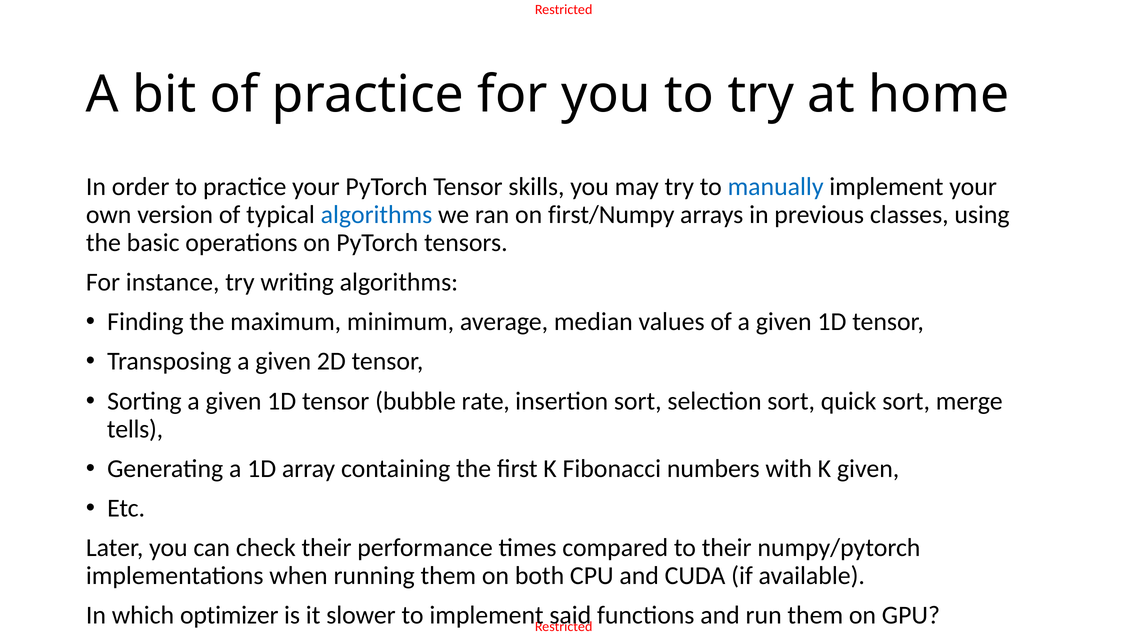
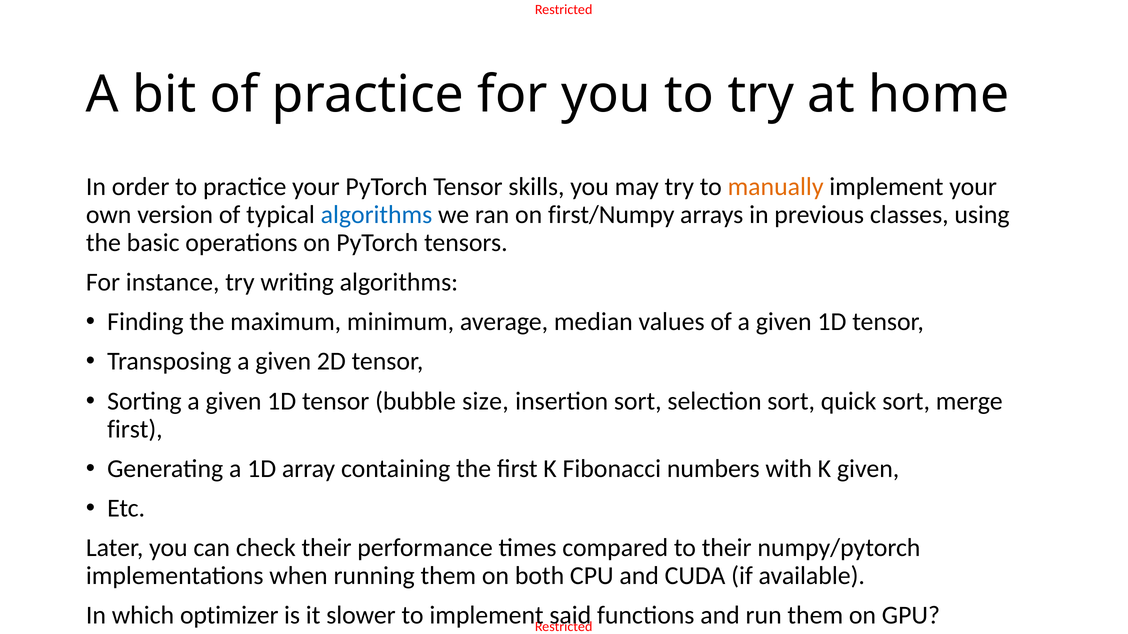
manually colour: blue -> orange
rate: rate -> size
tells at (135, 429): tells -> first
